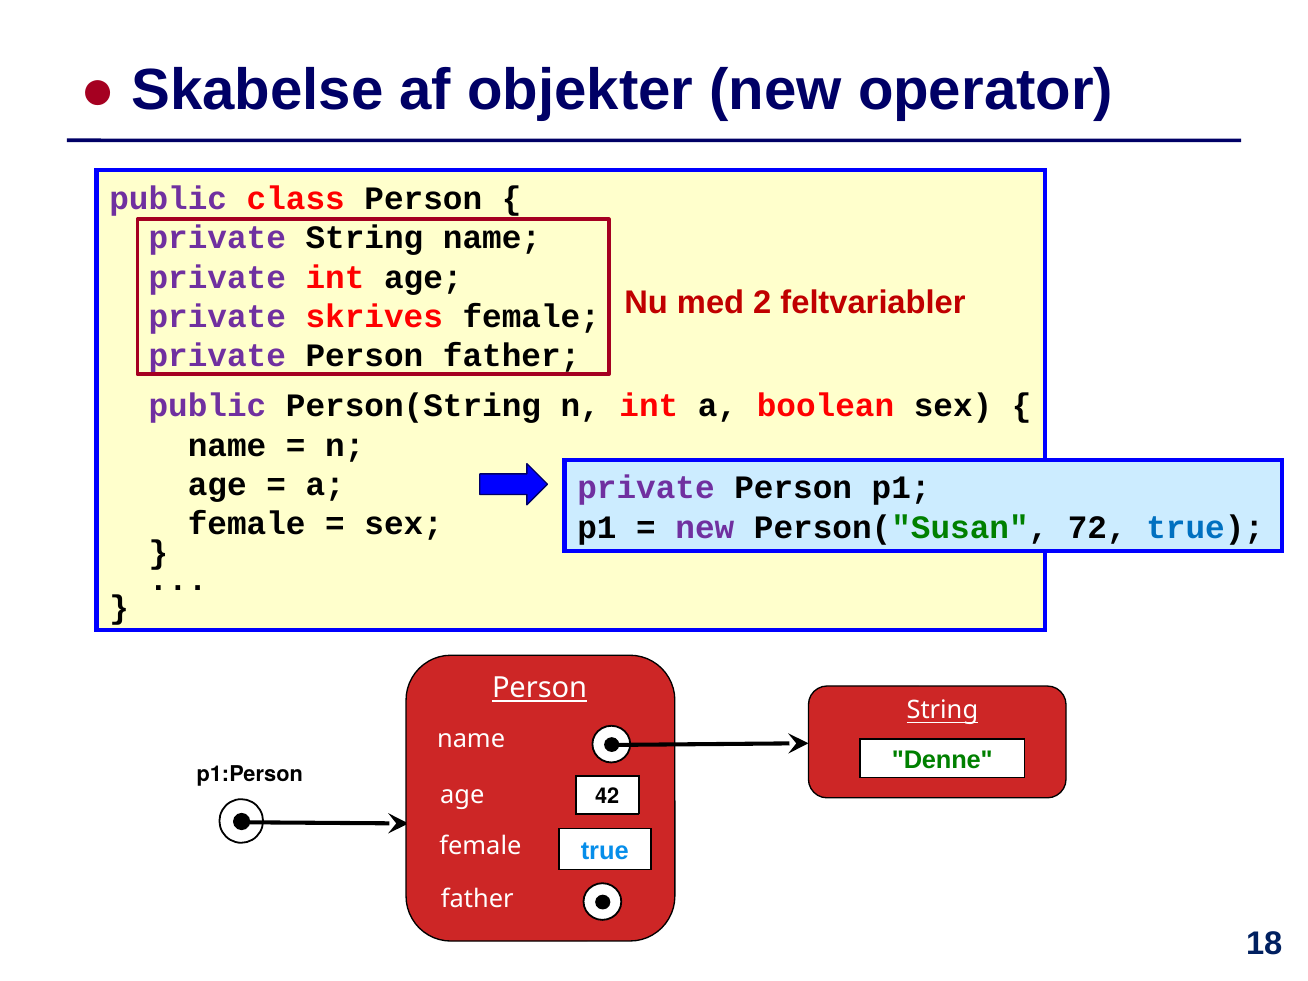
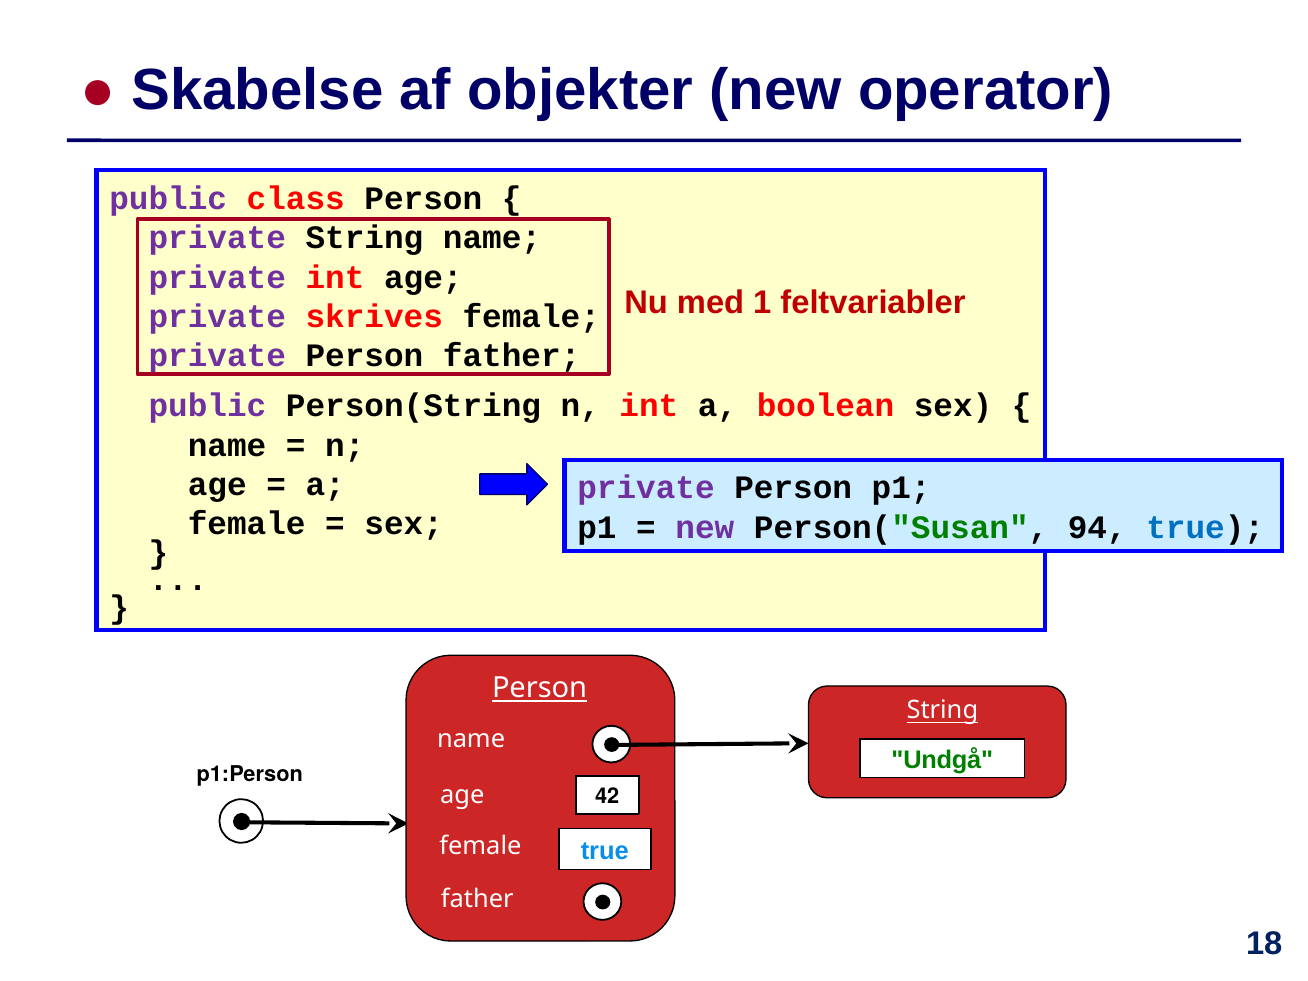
2: 2 -> 1
72: 72 -> 94
Denne: Denne -> Undgå
